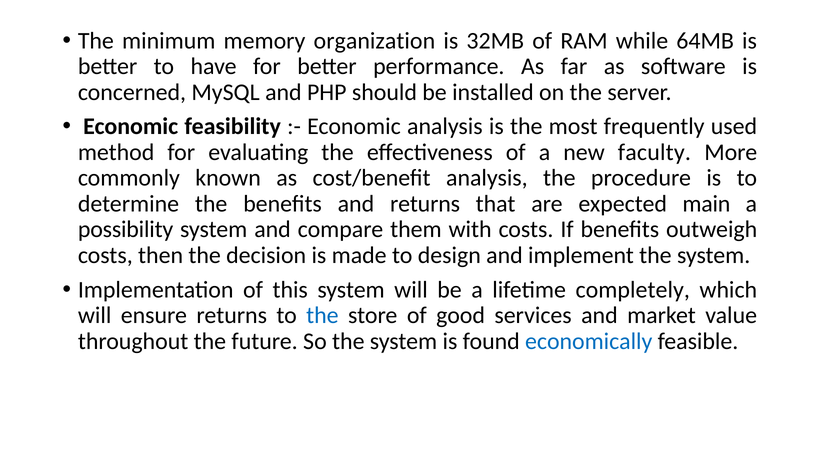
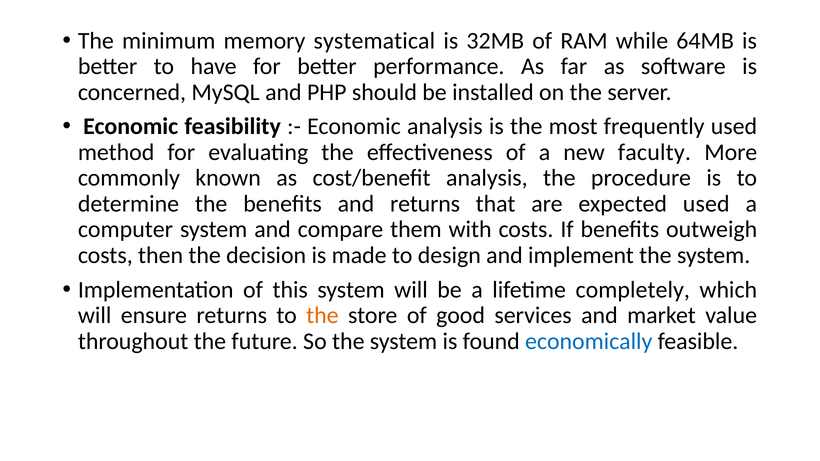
organization: organization -> systematical
expected main: main -> used
possibility: possibility -> computer
the at (322, 316) colour: blue -> orange
